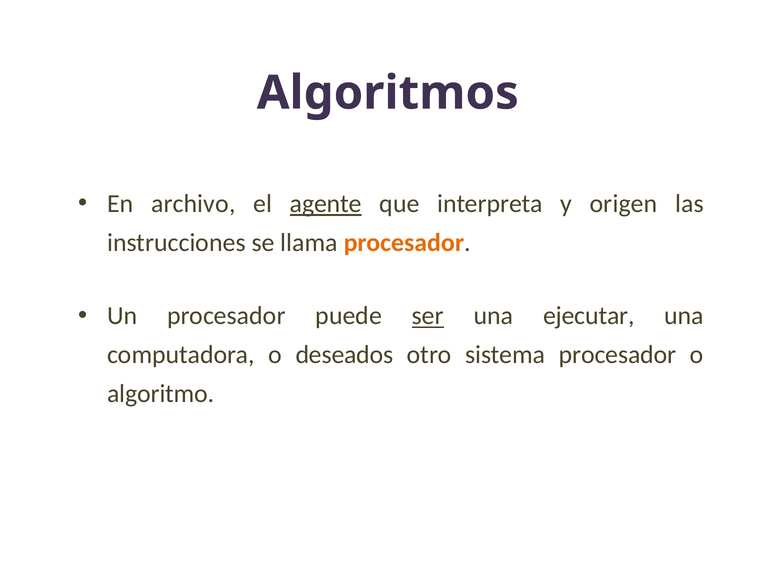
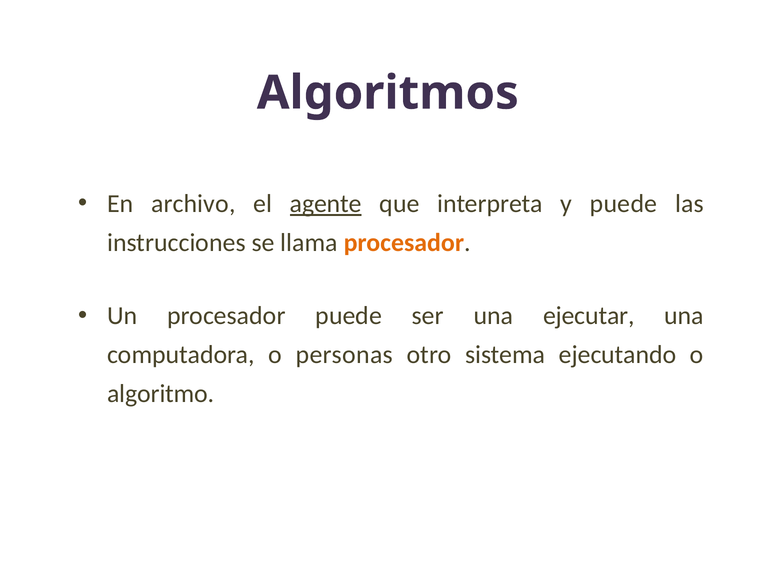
y origen: origen -> puede
ser underline: present -> none
deseados: deseados -> personas
sistema procesador: procesador -> ejecutando
